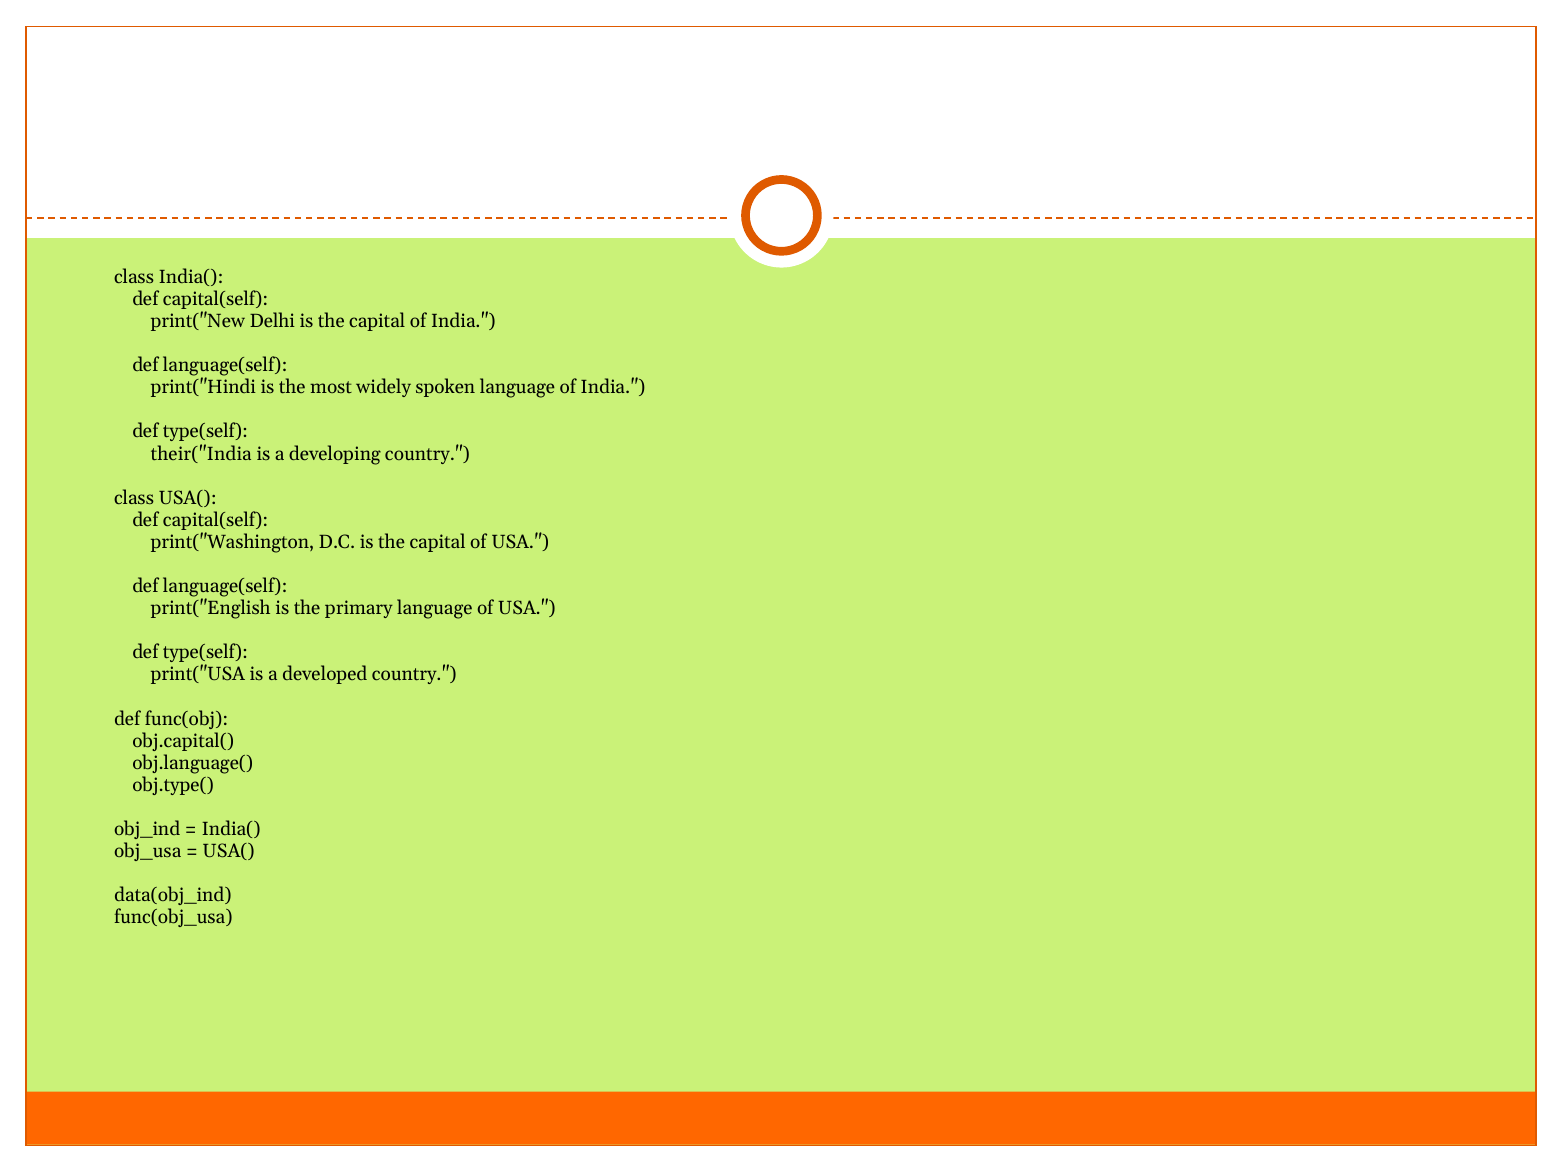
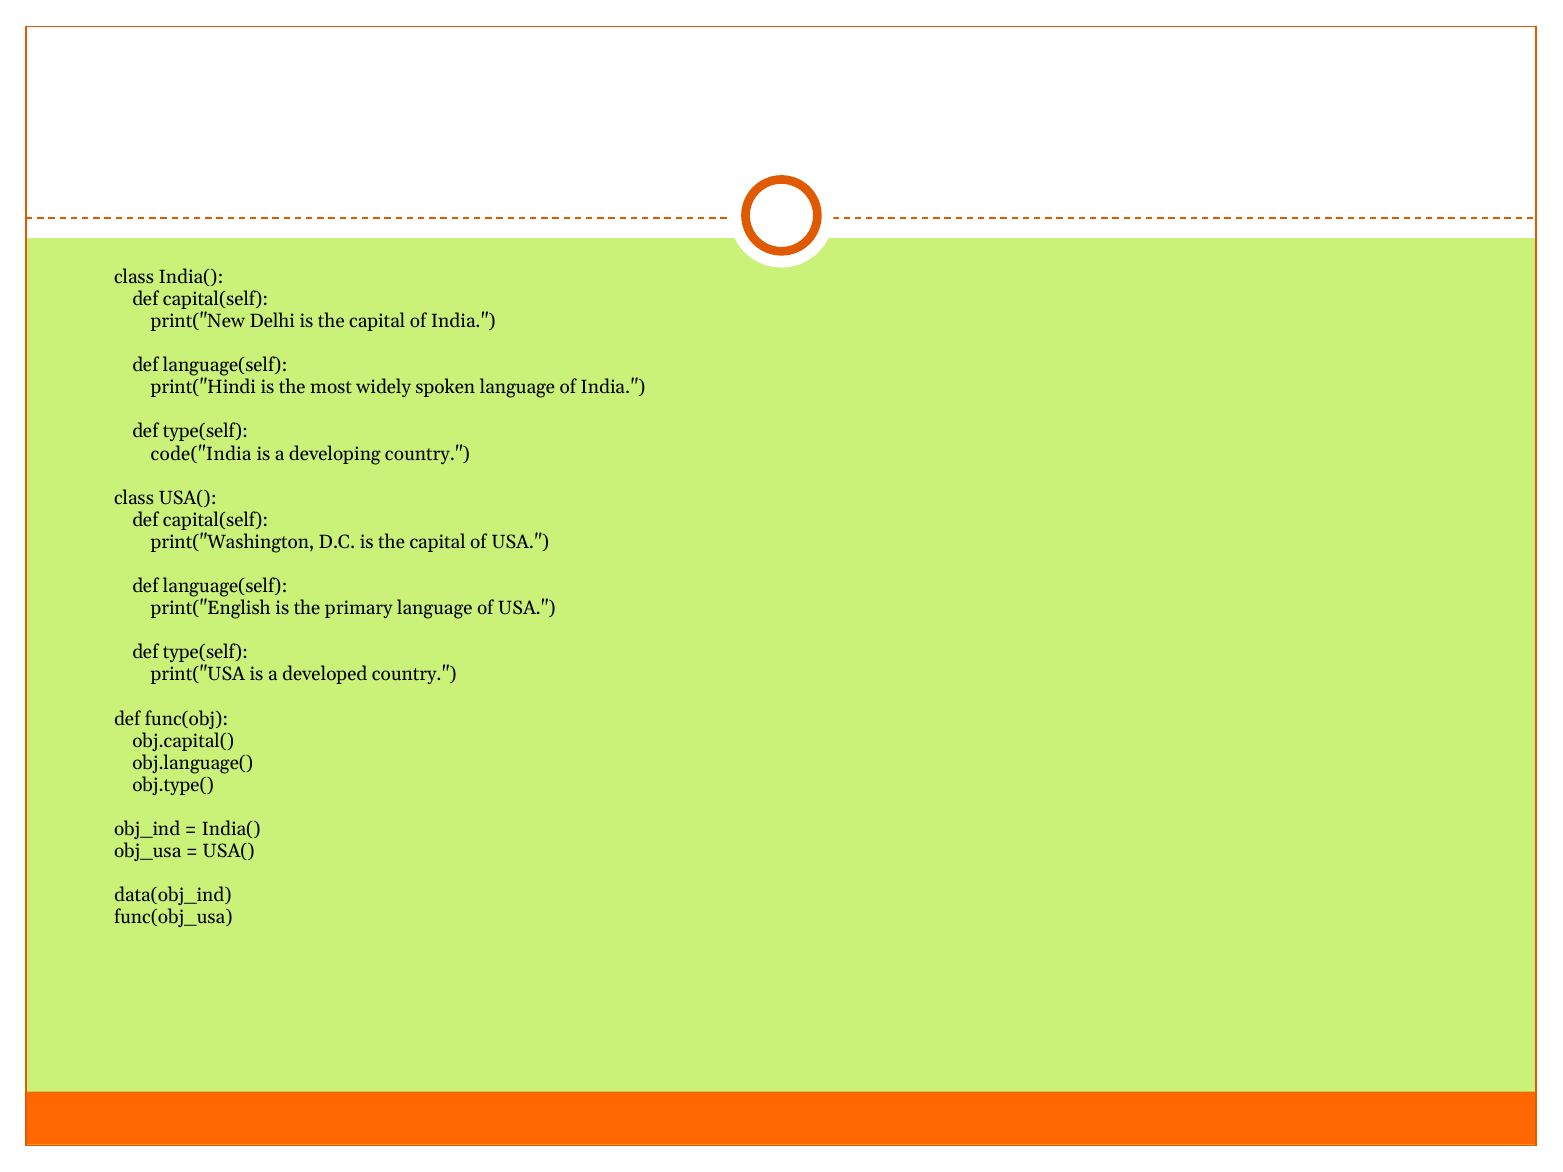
their("India: their("India -> code("India
